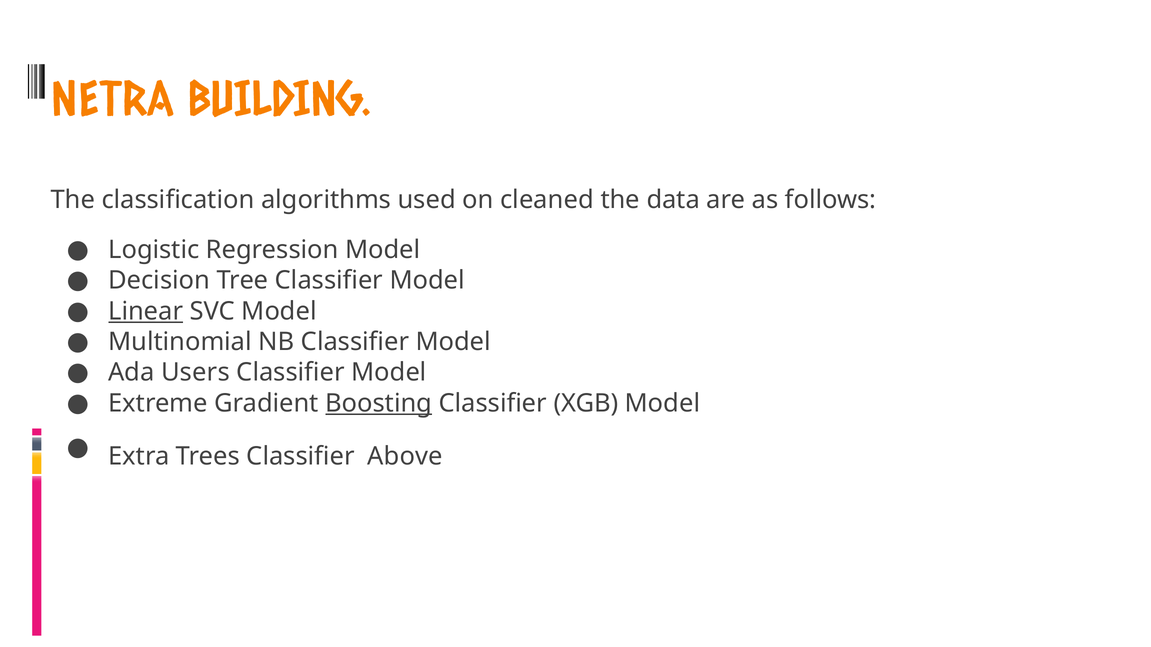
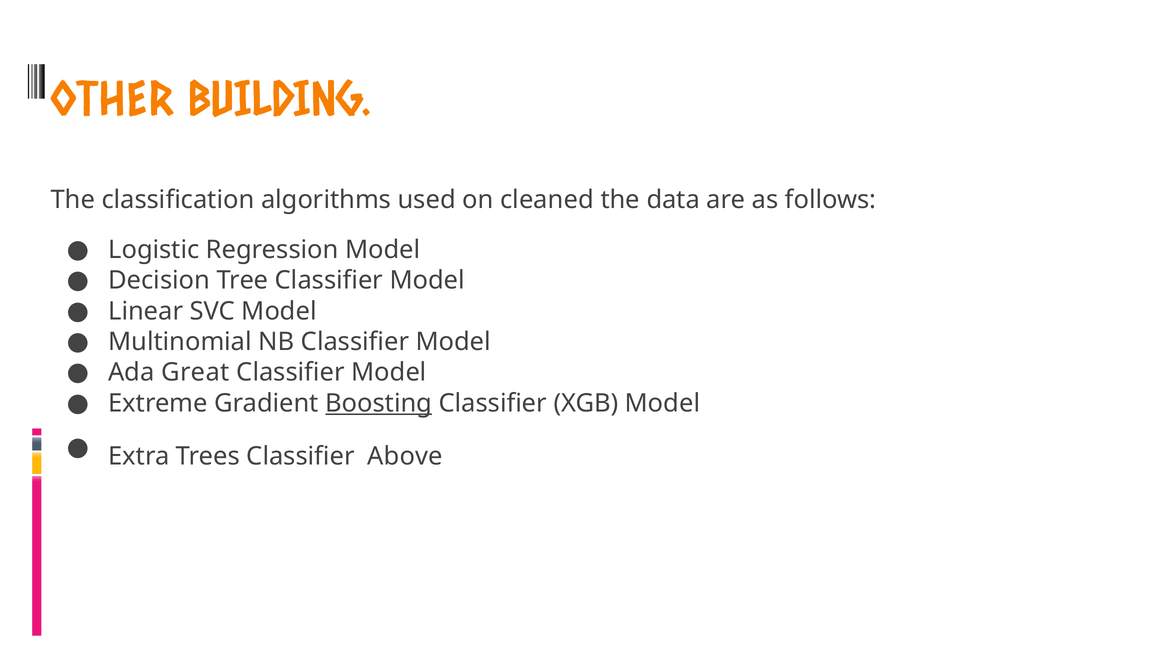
NETRA: NETRA -> OTHER
Linear underline: present -> none
Users: Users -> Great
